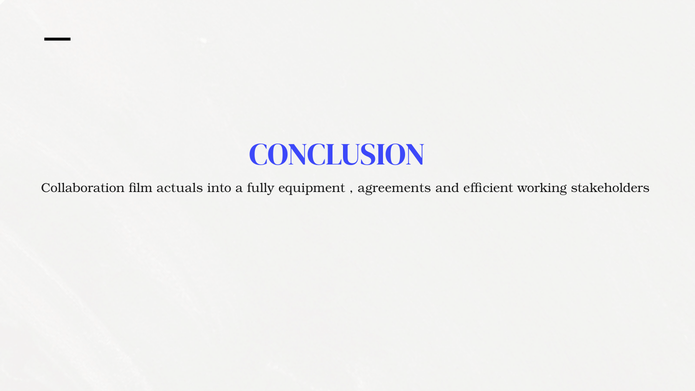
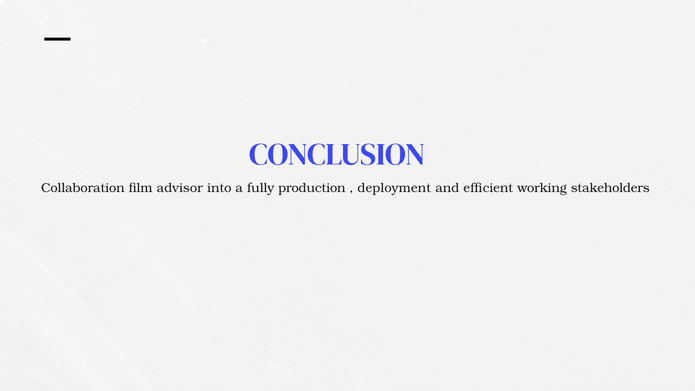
actuals: actuals -> advisor
equipment: equipment -> production
agreements: agreements -> deployment
